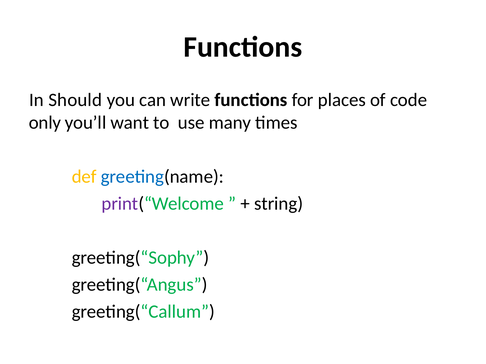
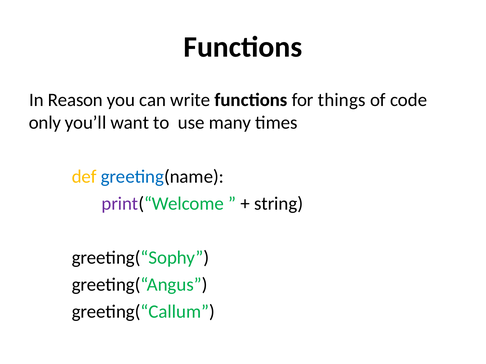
Should: Should -> Reason
places: places -> things
